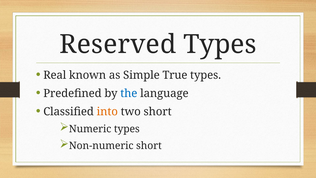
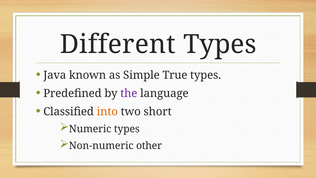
Reserved: Reserved -> Different
Real: Real -> Java
the colour: blue -> purple
Non-numeric short: short -> other
